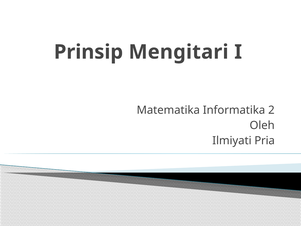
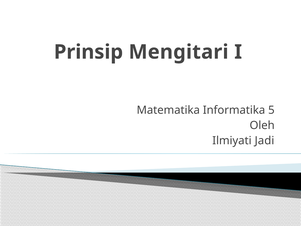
2: 2 -> 5
Pria: Pria -> Jadi
